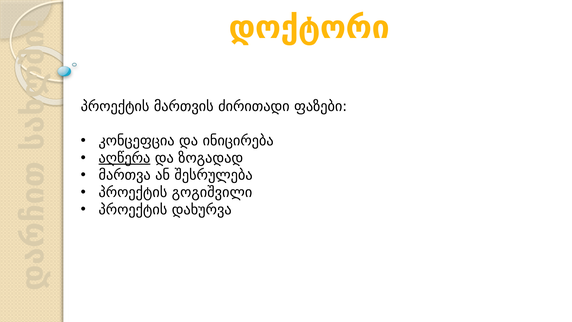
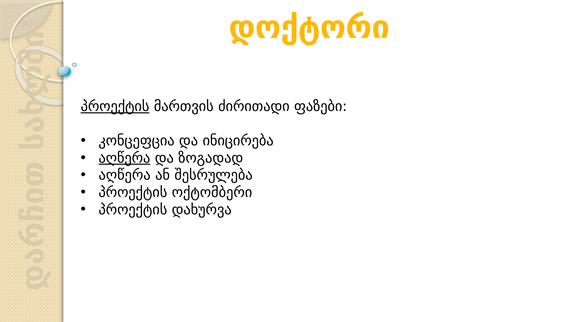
პროექტის at (115, 107) underline: none -> present
მართვა at (125, 175): მართვა -> აღწერა
გოგიშვილი: გოგიშვილი -> ოქტომბერი
